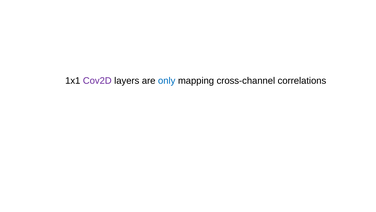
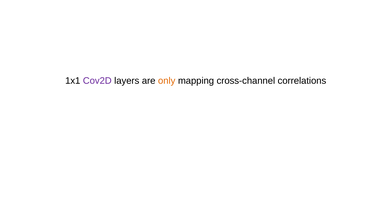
only colour: blue -> orange
